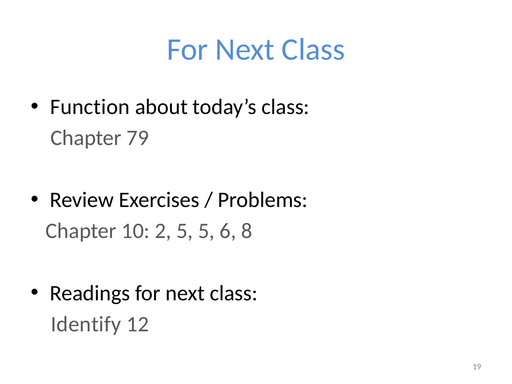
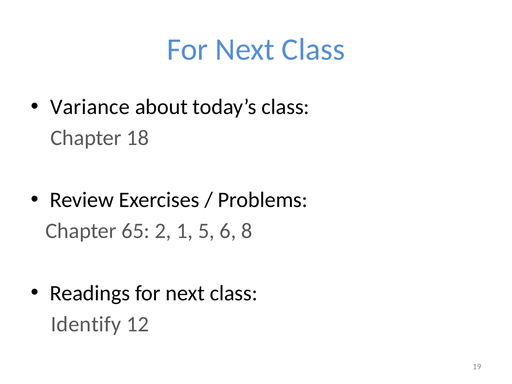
Function: Function -> Variance
79: 79 -> 18
10: 10 -> 65
2 5: 5 -> 1
